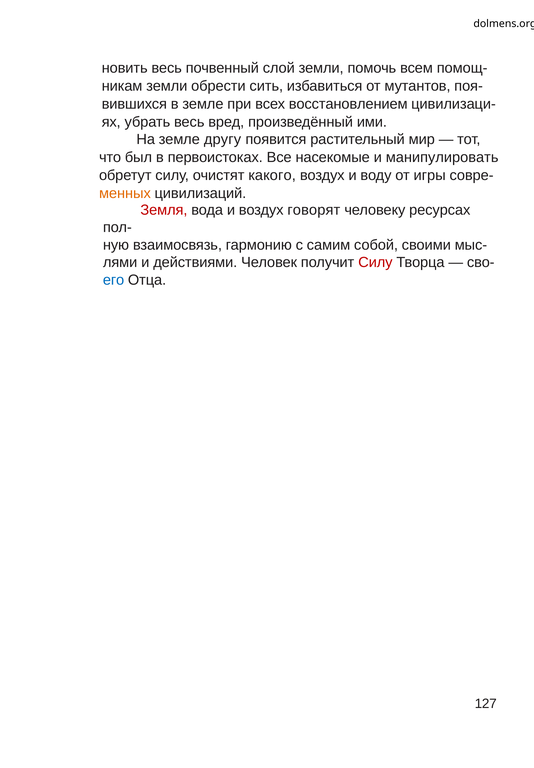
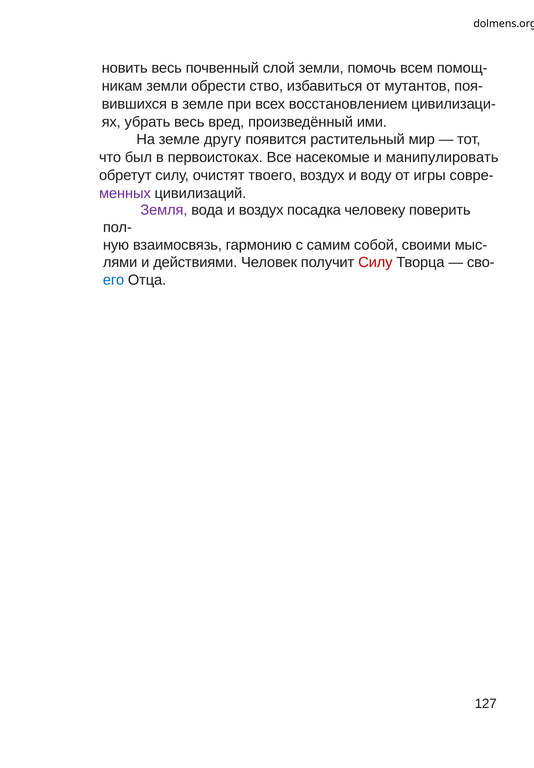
сить: сить -> ство
какого: какого -> твоего
менных colour: orange -> purple
Земля colour: red -> purple
говорят: говорят -> посадка
ресурсах: ресурсах -> поверить
